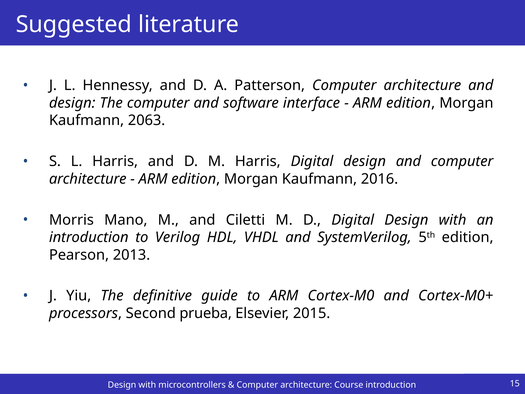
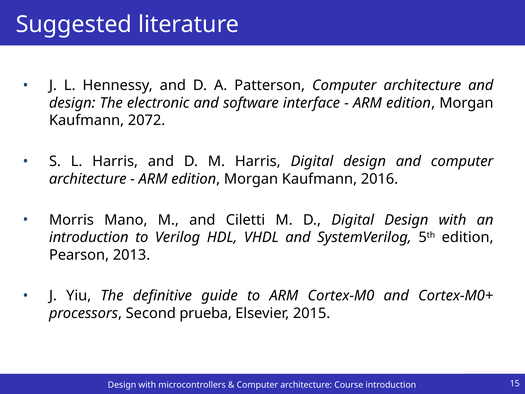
The computer: computer -> electronic
2063: 2063 -> 2072
